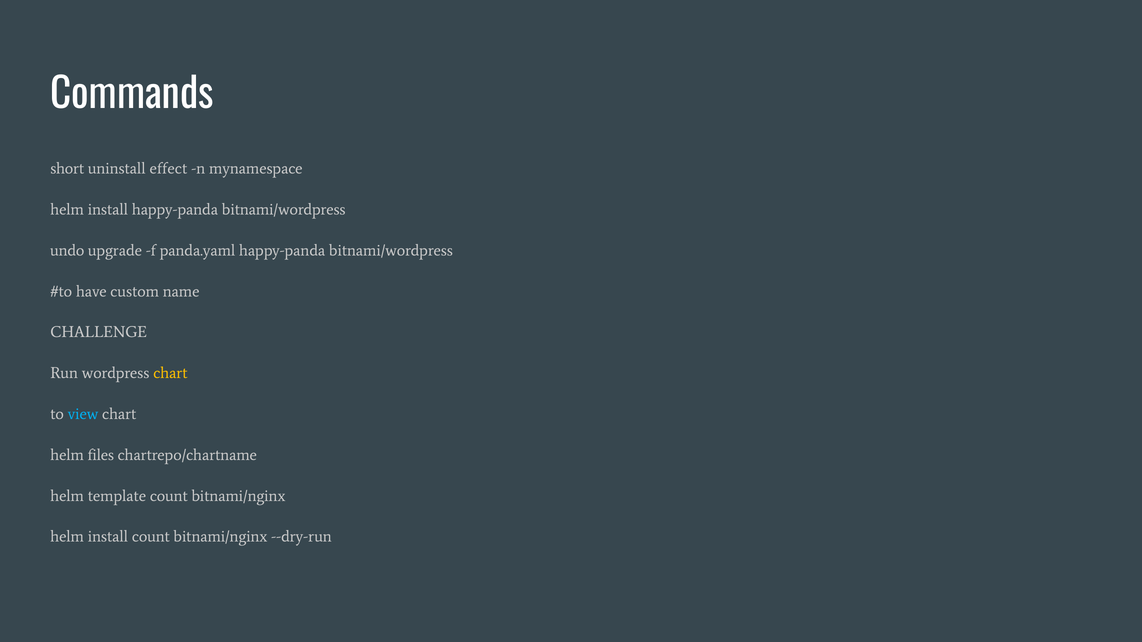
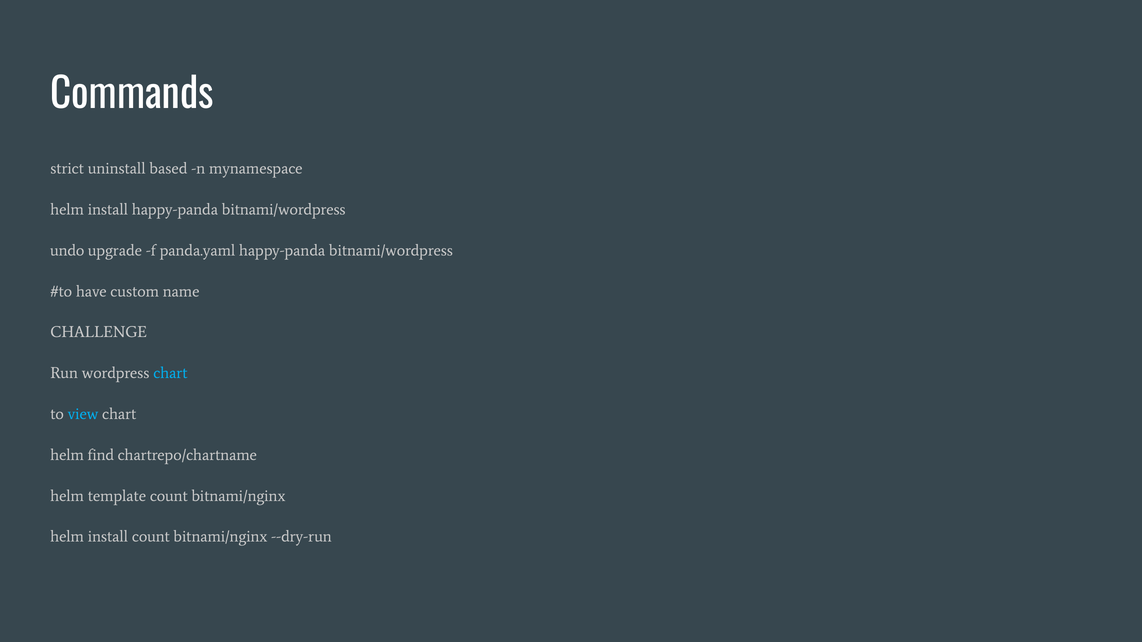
short: short -> strict
effect: effect -> based
chart at (170, 373) colour: yellow -> light blue
files: files -> find
